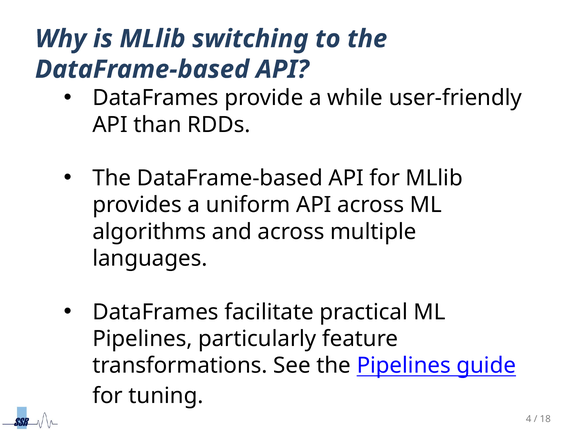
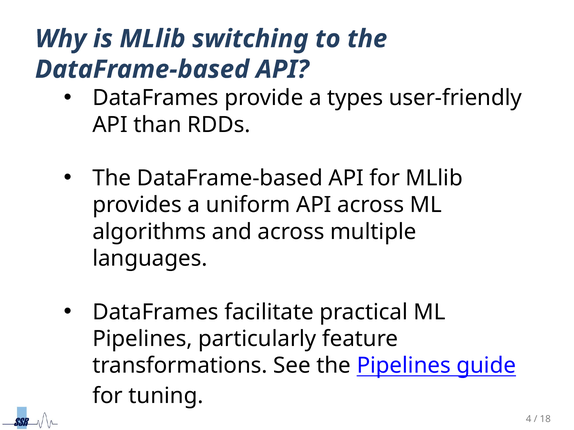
while: while -> types
